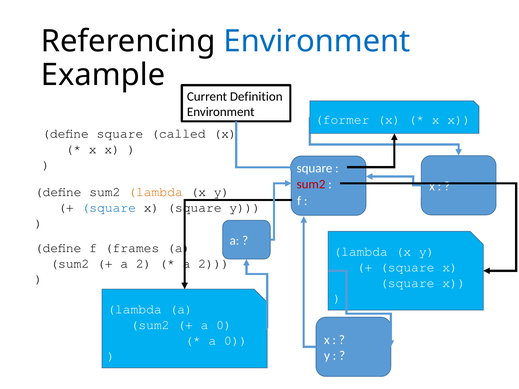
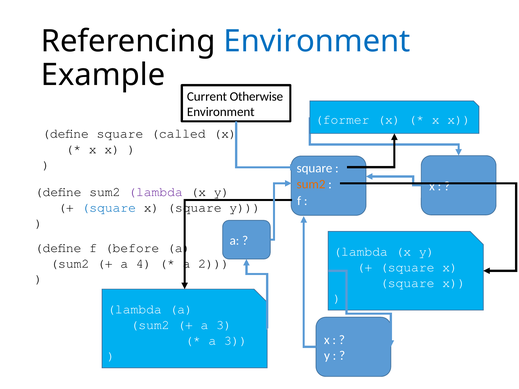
Definition: Definition -> Otherwise
sum2 at (311, 184) colour: red -> orange
lambda at (155, 192) colour: orange -> purple
frames: frames -> before
2 at (144, 264): 2 -> 4
0 at (224, 325): 0 -> 3
0 at (236, 341): 0 -> 3
